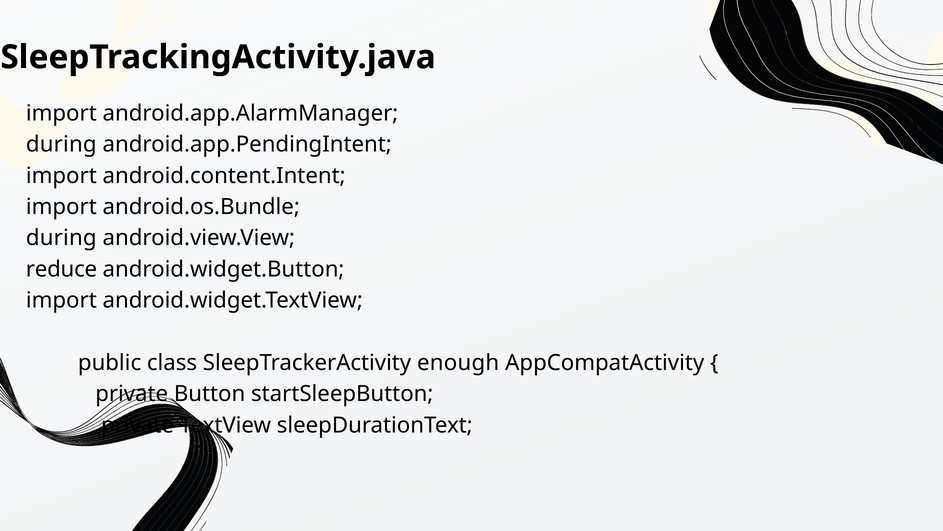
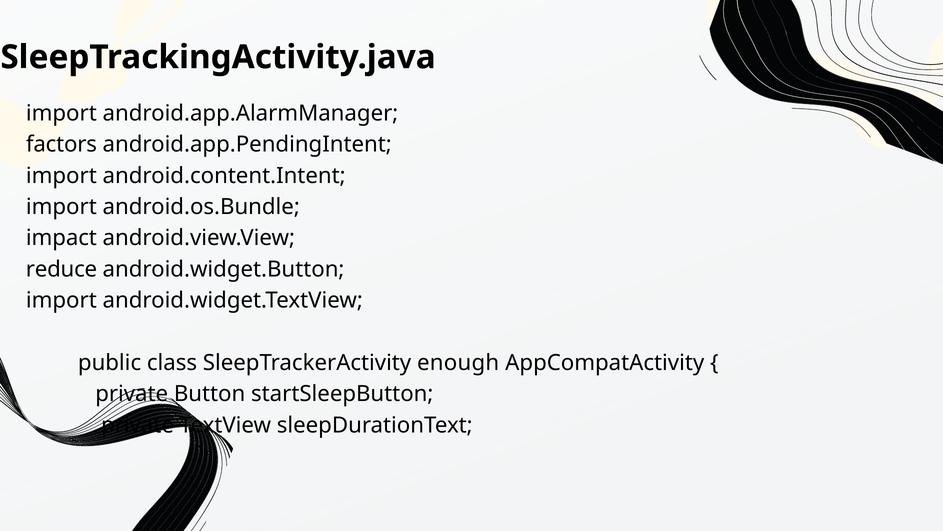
during at (61, 144): during -> factors
during at (61, 238): during -> impact
